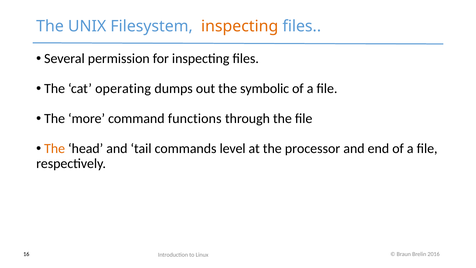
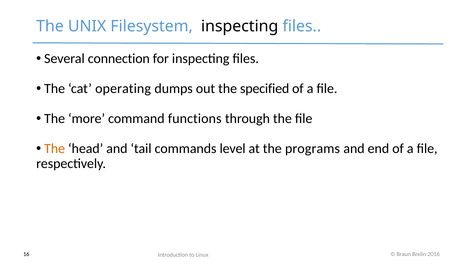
inspecting at (240, 26) colour: orange -> black
permission: permission -> connection
symbolic: symbolic -> specified
processor: processor -> programs
